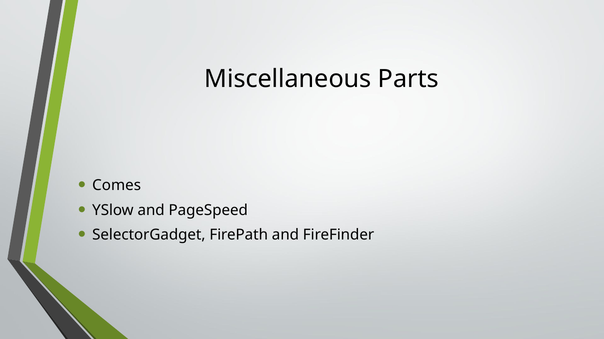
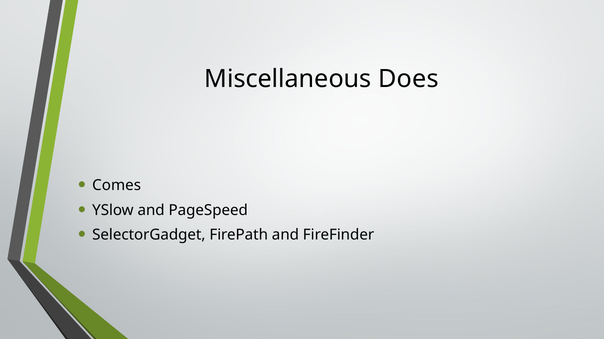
Parts: Parts -> Does
